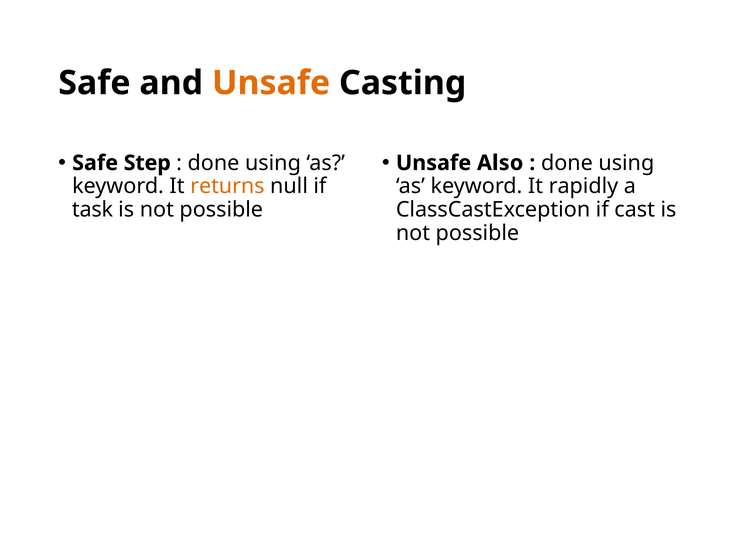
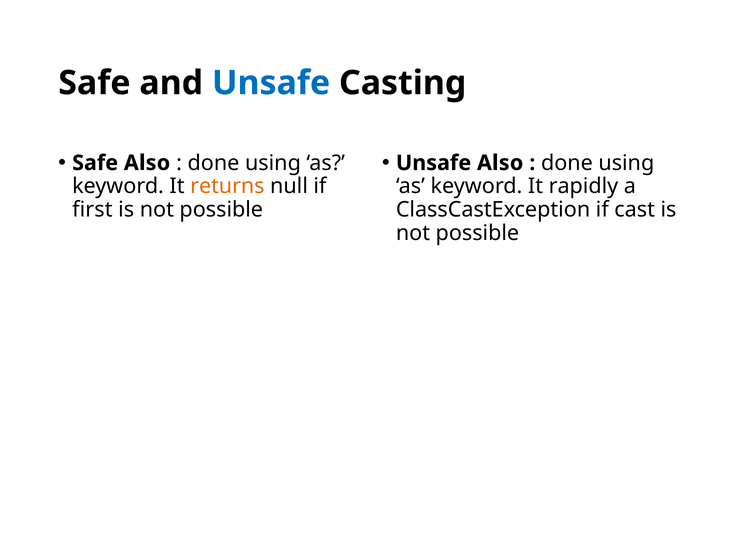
Unsafe at (271, 83) colour: orange -> blue
Safe Step: Step -> Also
task: task -> first
